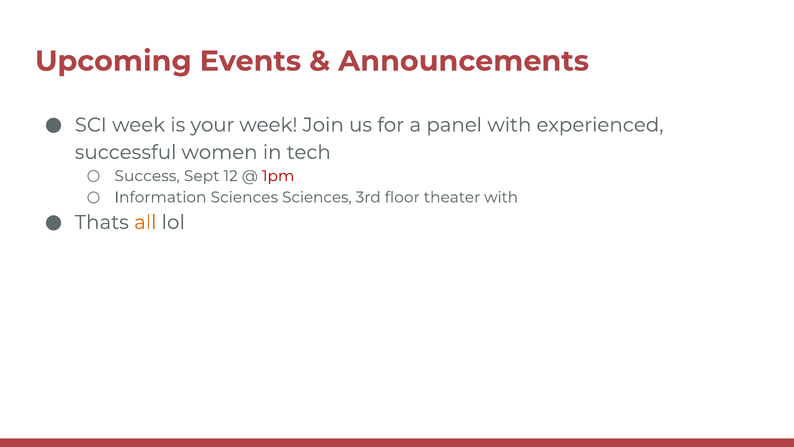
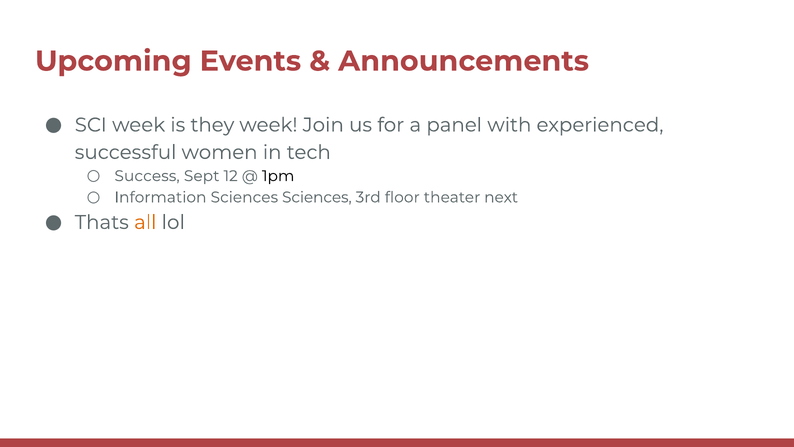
your: your -> they
1pm colour: red -> black
theater with: with -> next
